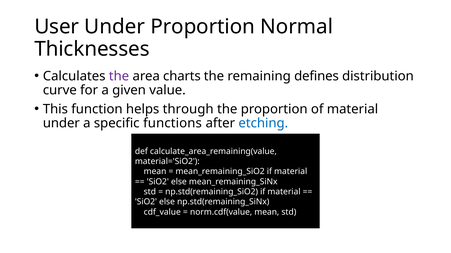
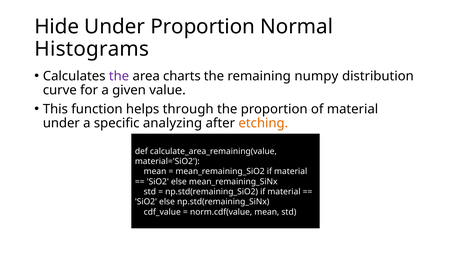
User: User -> Hide
Thicknesses: Thicknesses -> Histograms
defines: defines -> numpy
functions: functions -> analyzing
etching colour: blue -> orange
